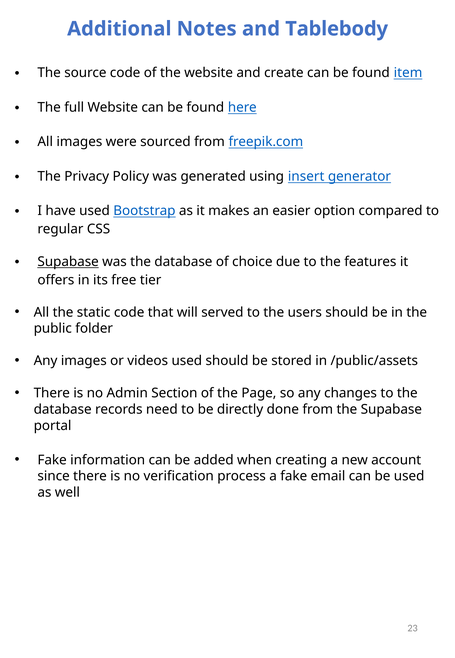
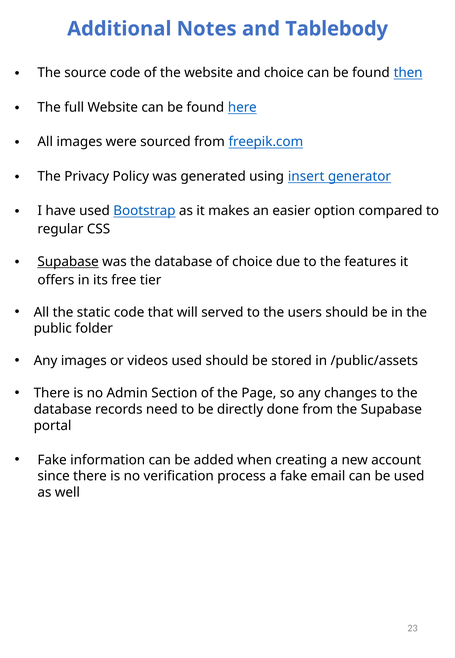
and create: create -> choice
item: item -> then
